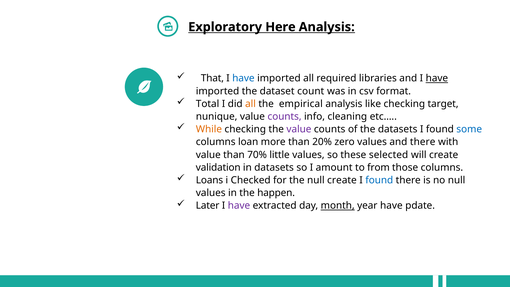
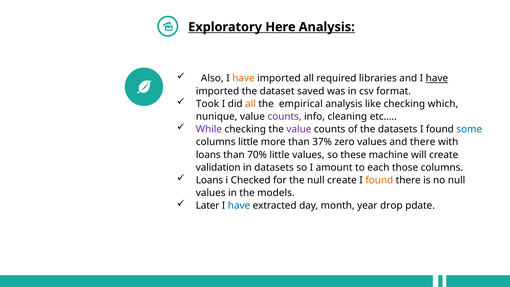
That: That -> Also
have at (243, 78) colour: blue -> orange
count: count -> saved
Total: Total -> Took
target: target -> which
While colour: orange -> purple
columns loan: loan -> little
20%: 20% -> 37%
value at (208, 155): value -> loans
selected: selected -> machine
from: from -> each
found at (379, 180) colour: blue -> orange
happen: happen -> models
have at (239, 206) colour: purple -> blue
month underline: present -> none
year have: have -> drop
